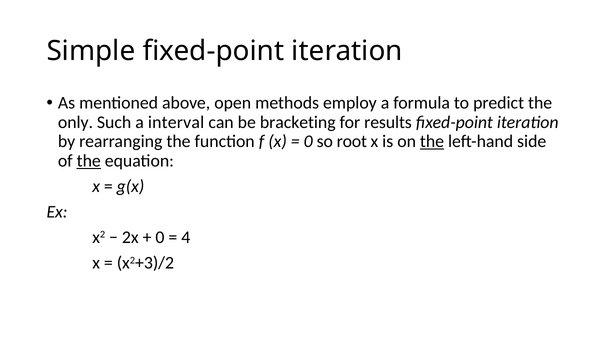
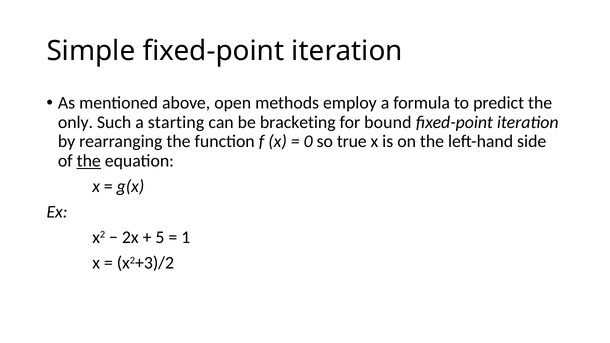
interval: interval -> starting
results: results -> bound
root: root -> true
the at (432, 142) underline: present -> none
0 at (160, 238): 0 -> 5
4: 4 -> 1
